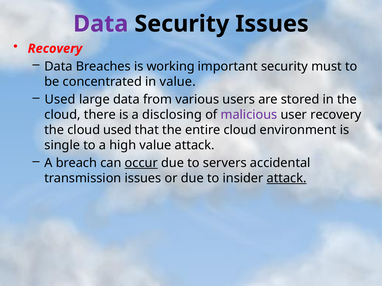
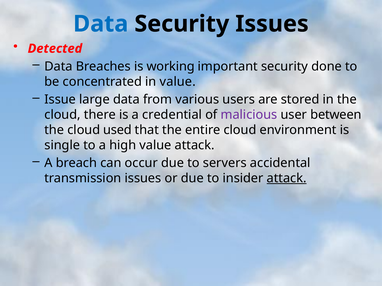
Data at (101, 24) colour: purple -> blue
Recovery at (55, 49): Recovery -> Detected
must: must -> done
Used at (60, 100): Used -> Issue
disclosing: disclosing -> credential
user recovery: recovery -> between
occur underline: present -> none
